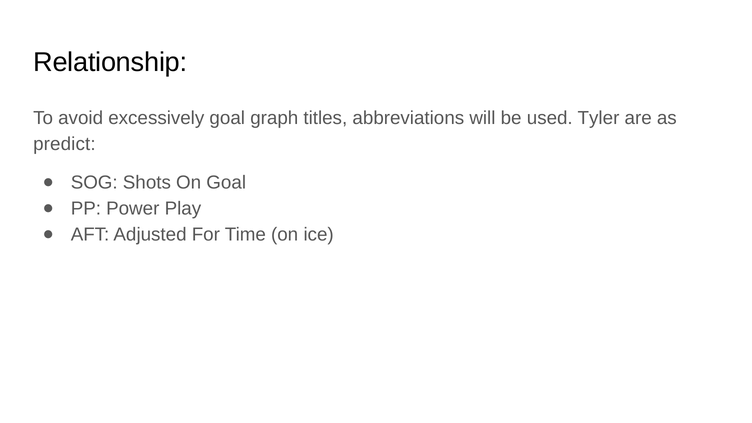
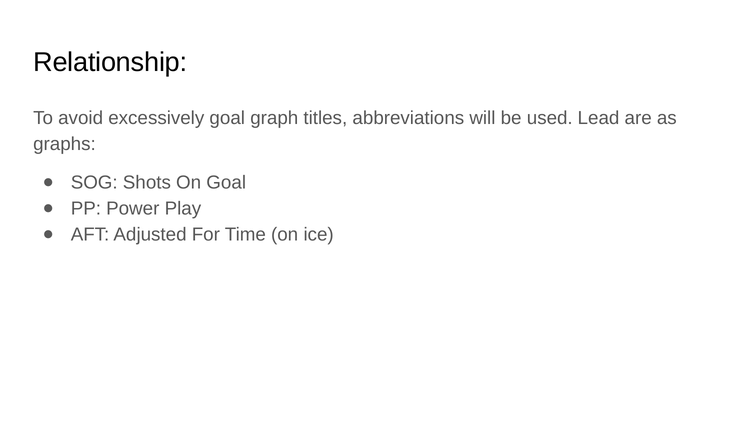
Tyler: Tyler -> Lead
predict: predict -> graphs
